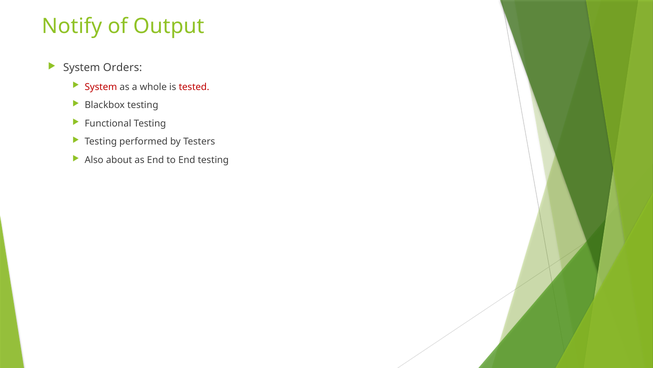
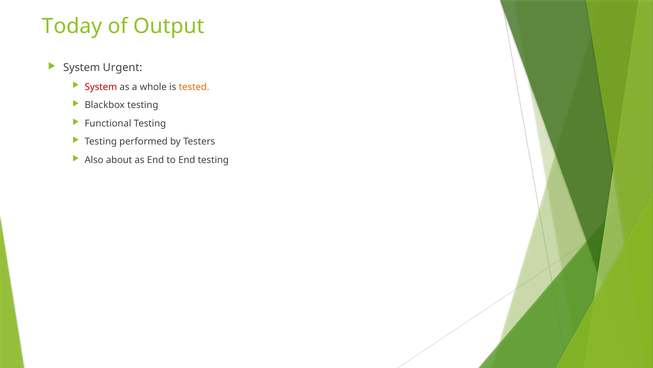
Notify: Notify -> Today
Orders: Orders -> Urgent
tested colour: red -> orange
